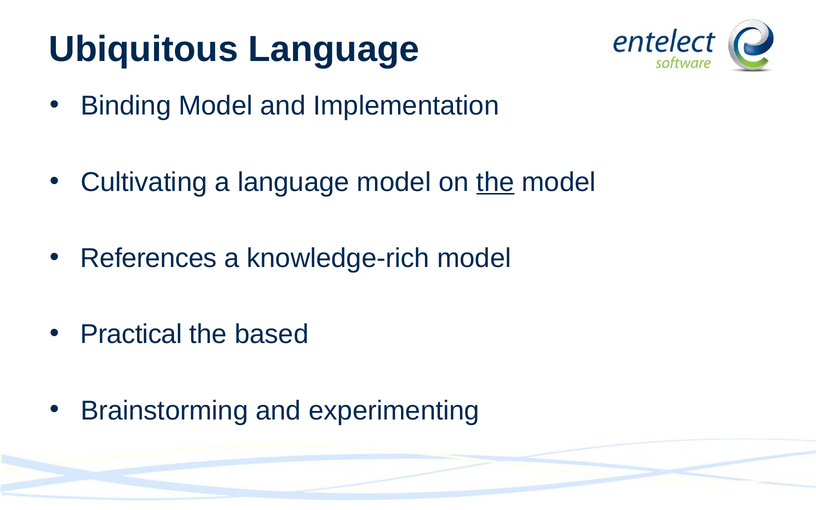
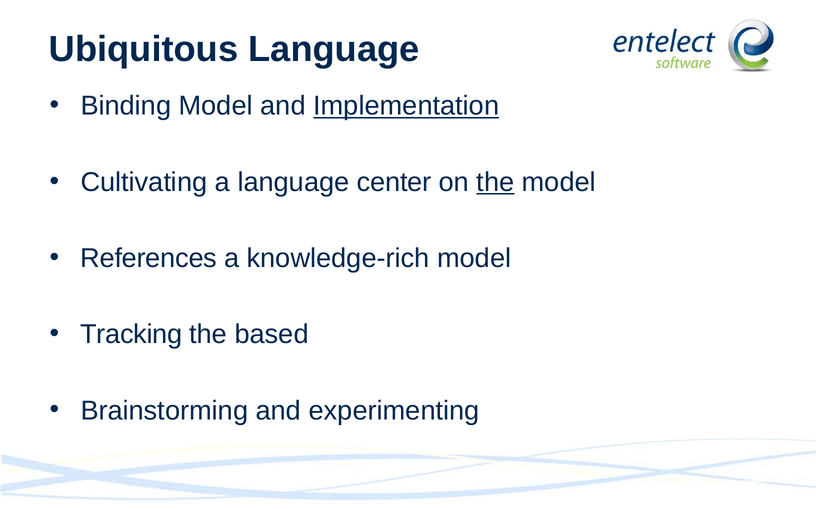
Implementation underline: none -> present
language model: model -> center
Practical: Practical -> Tracking
